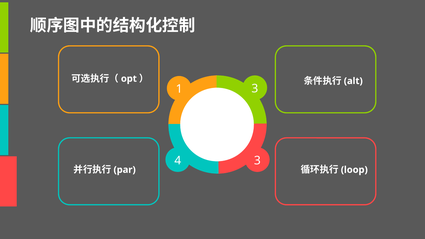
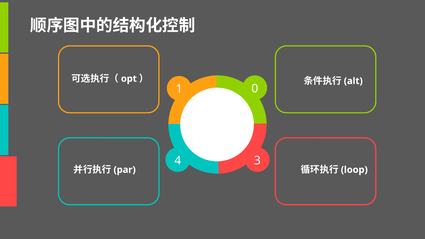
1 3: 3 -> 0
